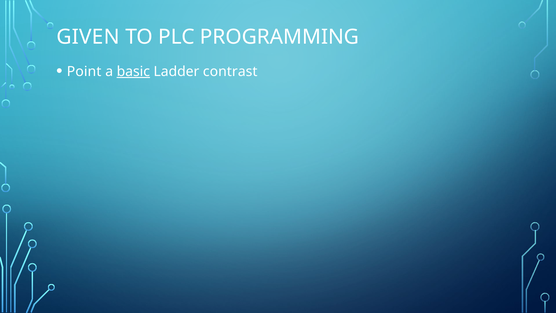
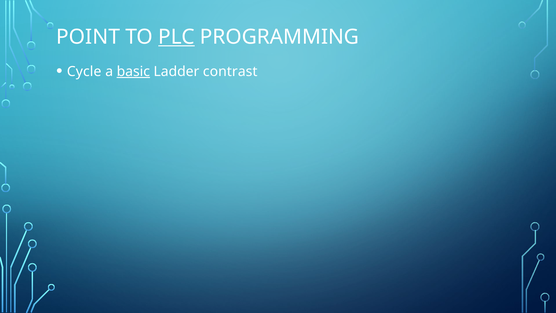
GIVEN: GIVEN -> POINT
PLC underline: none -> present
Point: Point -> Cycle
